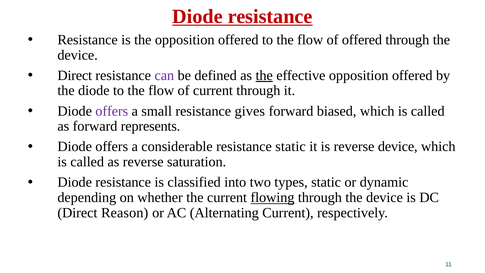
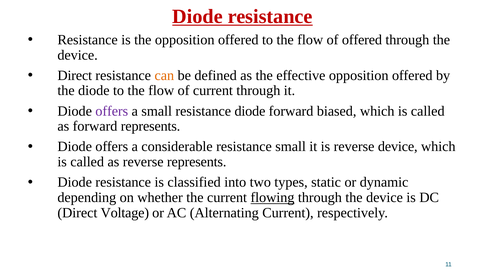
can colour: purple -> orange
the at (264, 75) underline: present -> none
resistance gives: gives -> diode
resistance static: static -> small
reverse saturation: saturation -> represents
Reason: Reason -> Voltage
